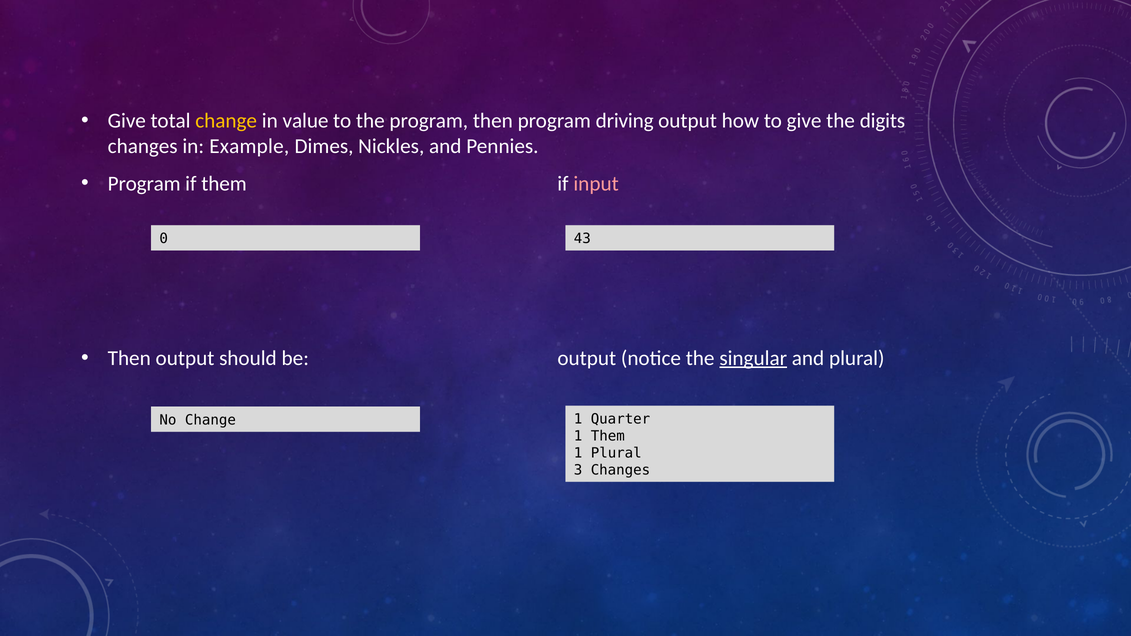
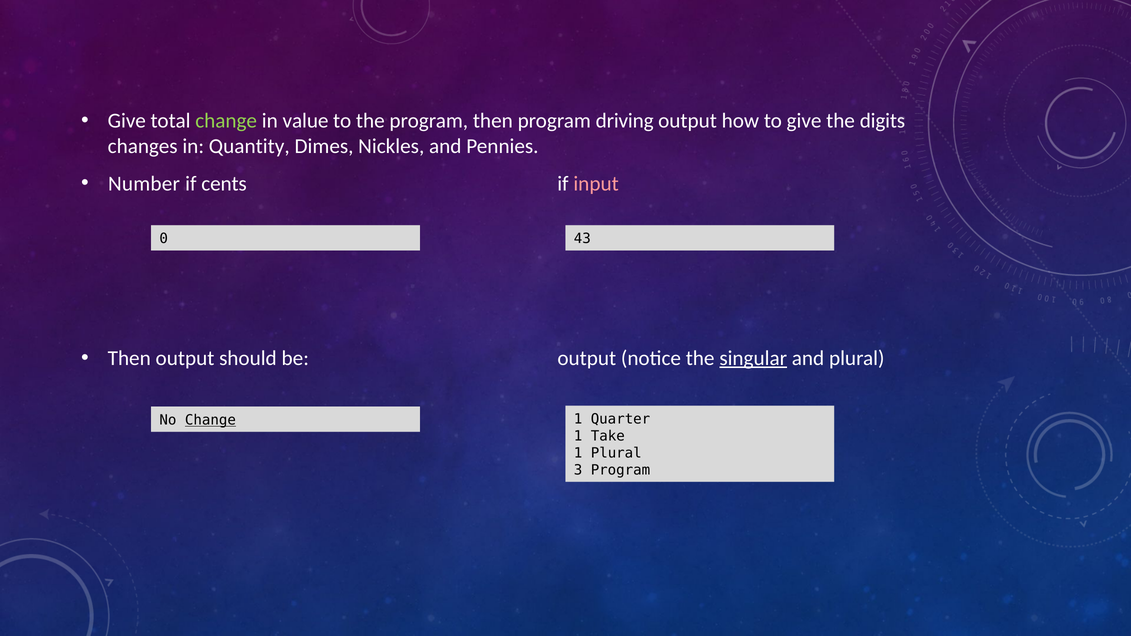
change at (226, 121) colour: yellow -> light green
Example: Example -> Quantity
Program at (144, 184): Program -> Number
if them: them -> cents
Change at (210, 420) underline: none -> present
1 Them: Them -> Take
3 Changes: Changes -> Program
